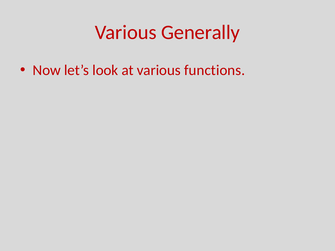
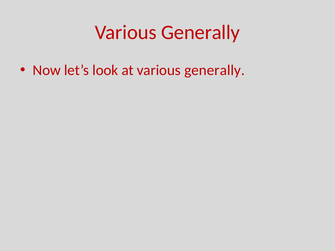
at various functions: functions -> generally
